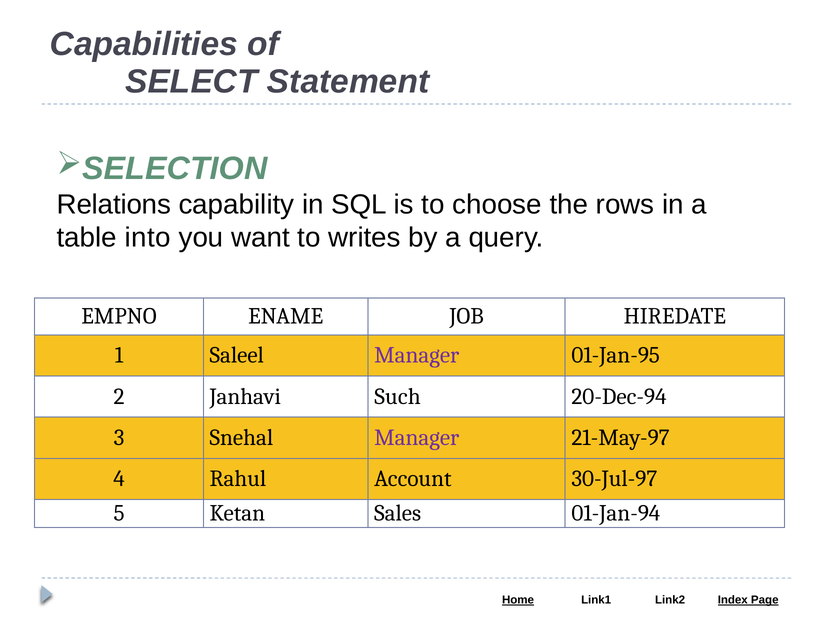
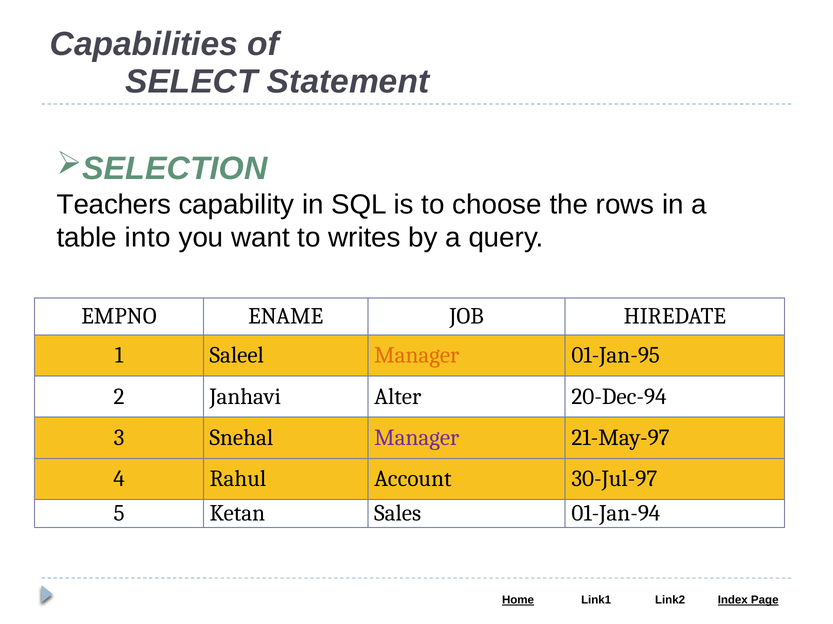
Relations: Relations -> Teachers
Manager at (417, 356) colour: purple -> orange
Such: Such -> Alter
